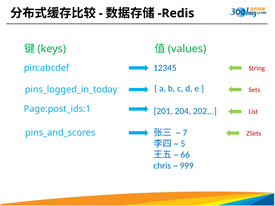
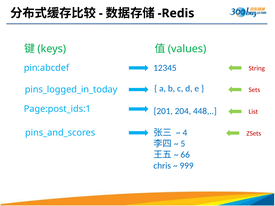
202: 202 -> 448
7: 7 -> 4
